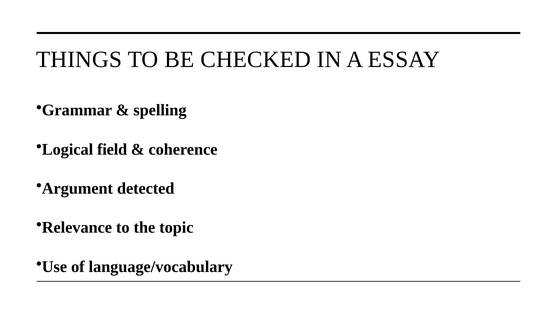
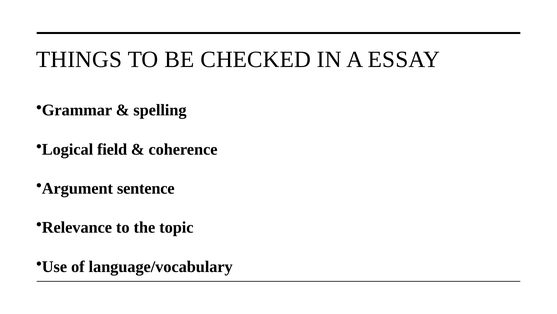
detected: detected -> sentence
